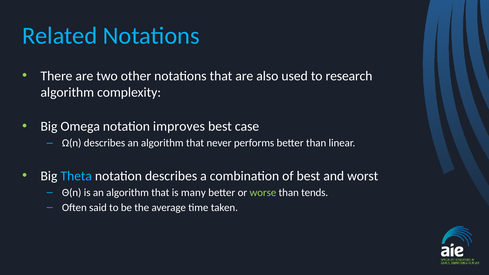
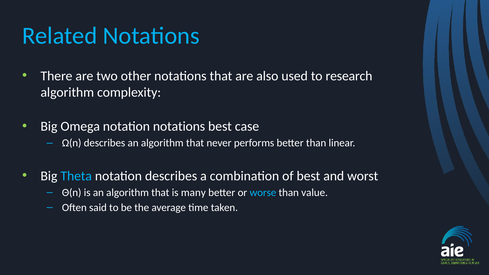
notation improves: improves -> notations
worse colour: light green -> light blue
tends: tends -> value
